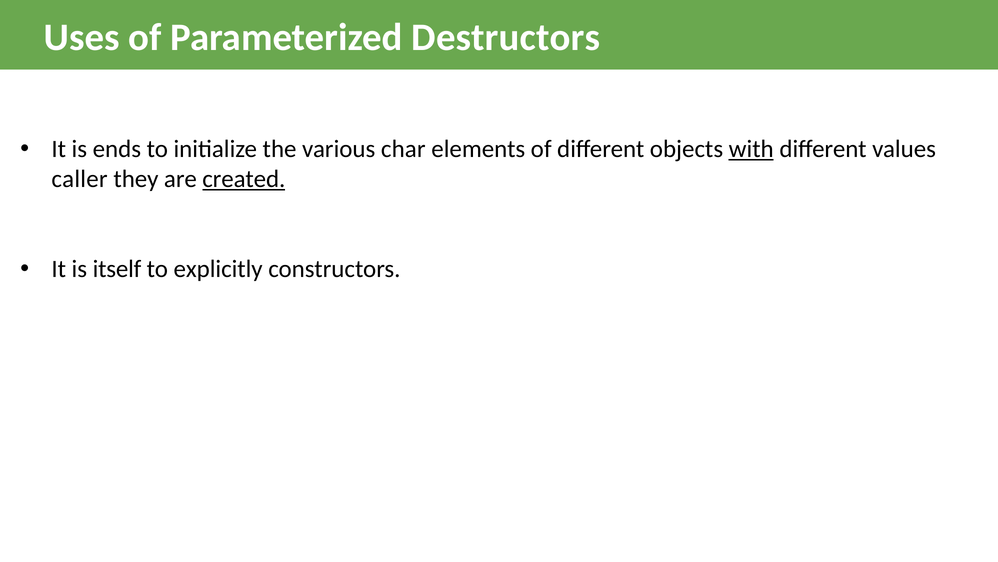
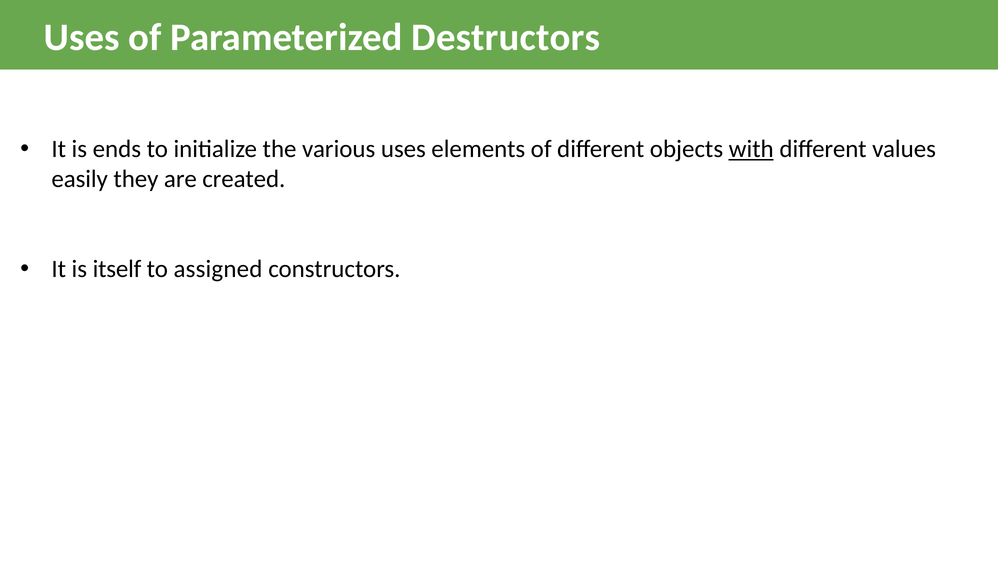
various char: char -> uses
caller: caller -> easily
created underline: present -> none
explicitly: explicitly -> assigned
